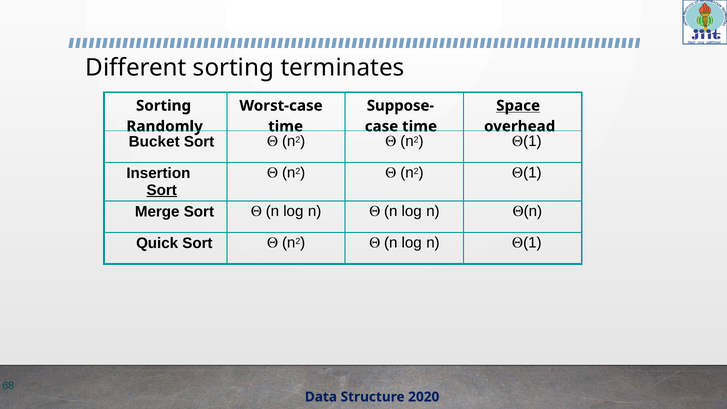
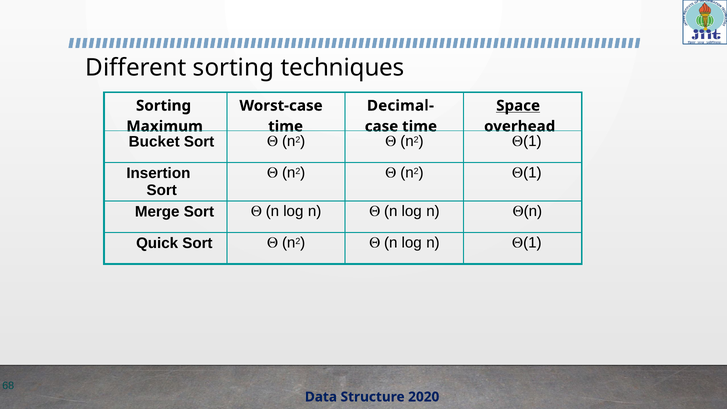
terminates: terminates -> techniques
Suppose-: Suppose- -> Decimal-
Randomly: Randomly -> Maximum
Sort at (162, 190) underline: present -> none
